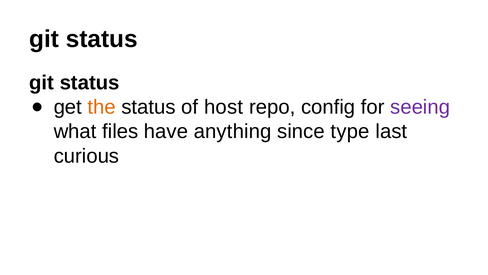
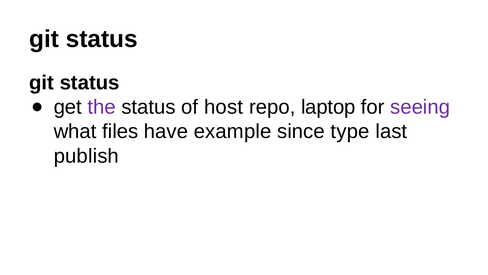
the colour: orange -> purple
config: config -> laptop
anything: anything -> example
curious: curious -> publish
